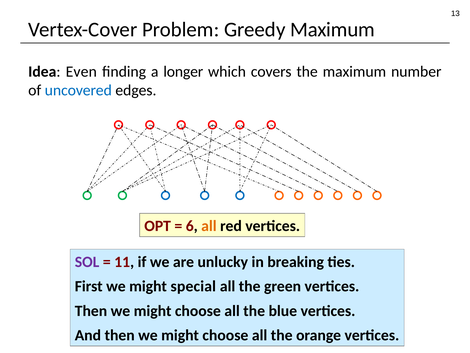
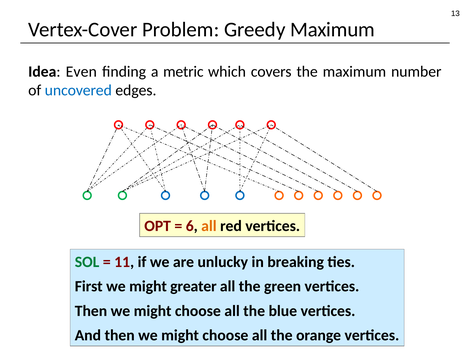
longer: longer -> metric
SOL colour: purple -> green
special: special -> greater
